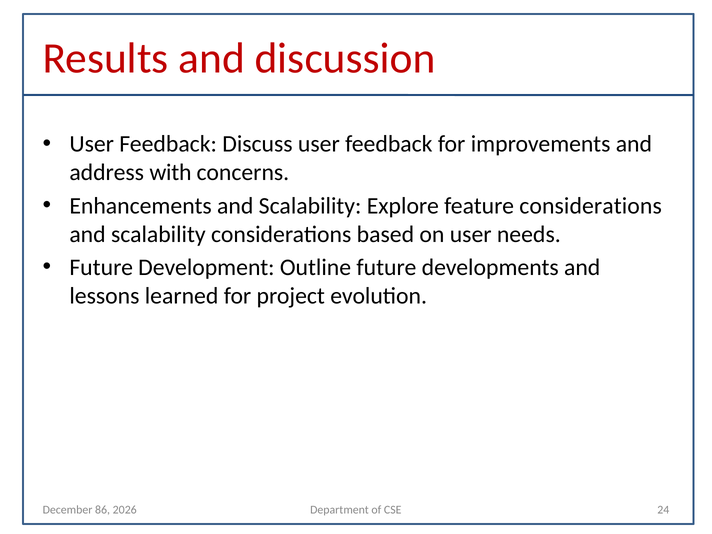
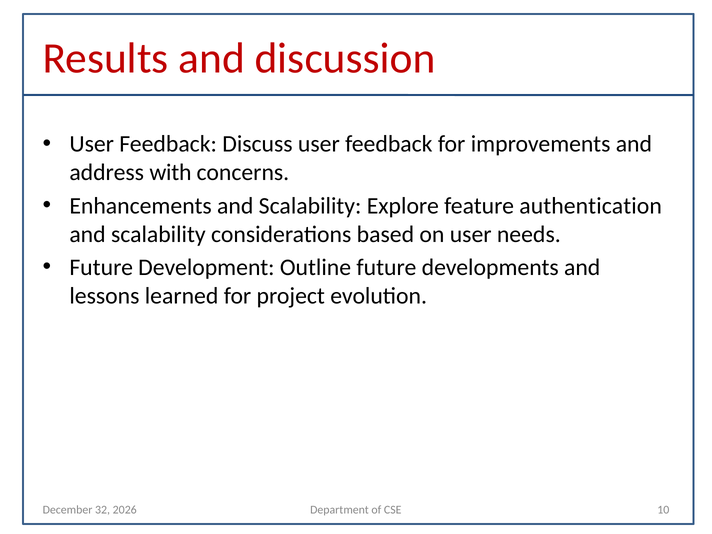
feature considerations: considerations -> authentication
86: 86 -> 32
24: 24 -> 10
